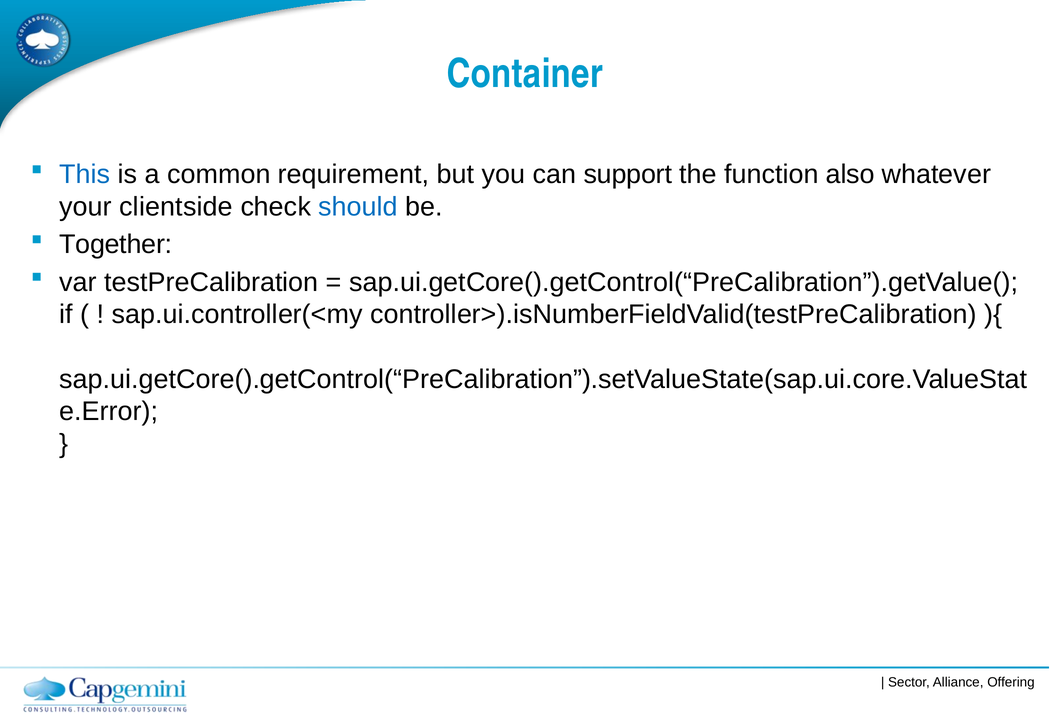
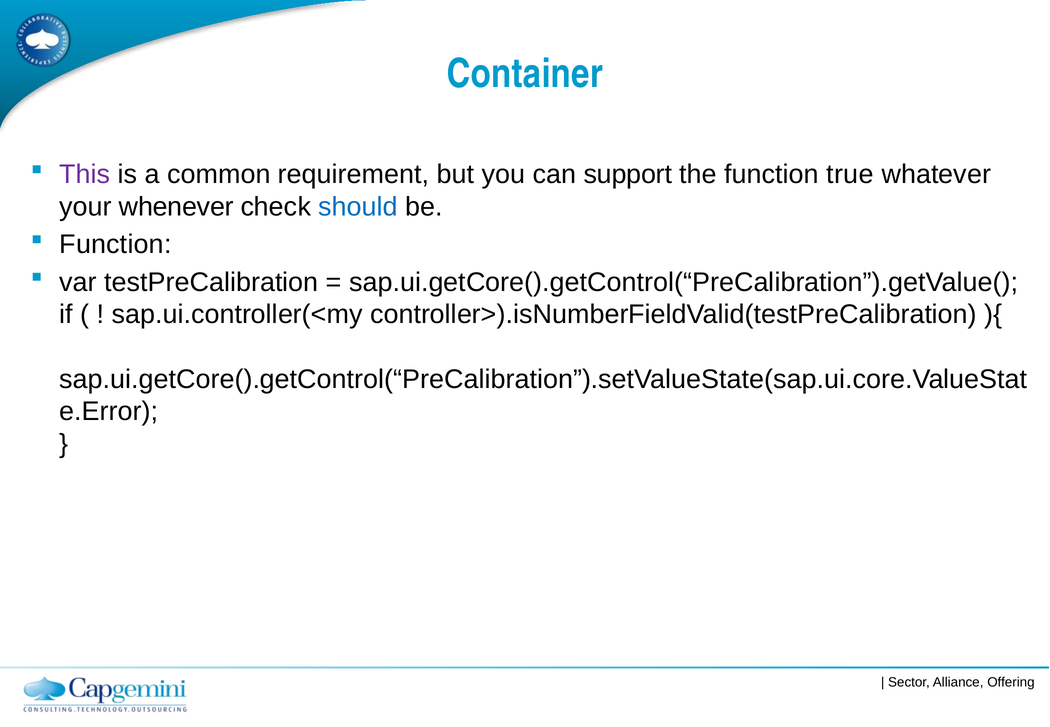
This colour: blue -> purple
also: also -> true
clientside: clientside -> whenever
Together at (116, 245): Together -> Function
